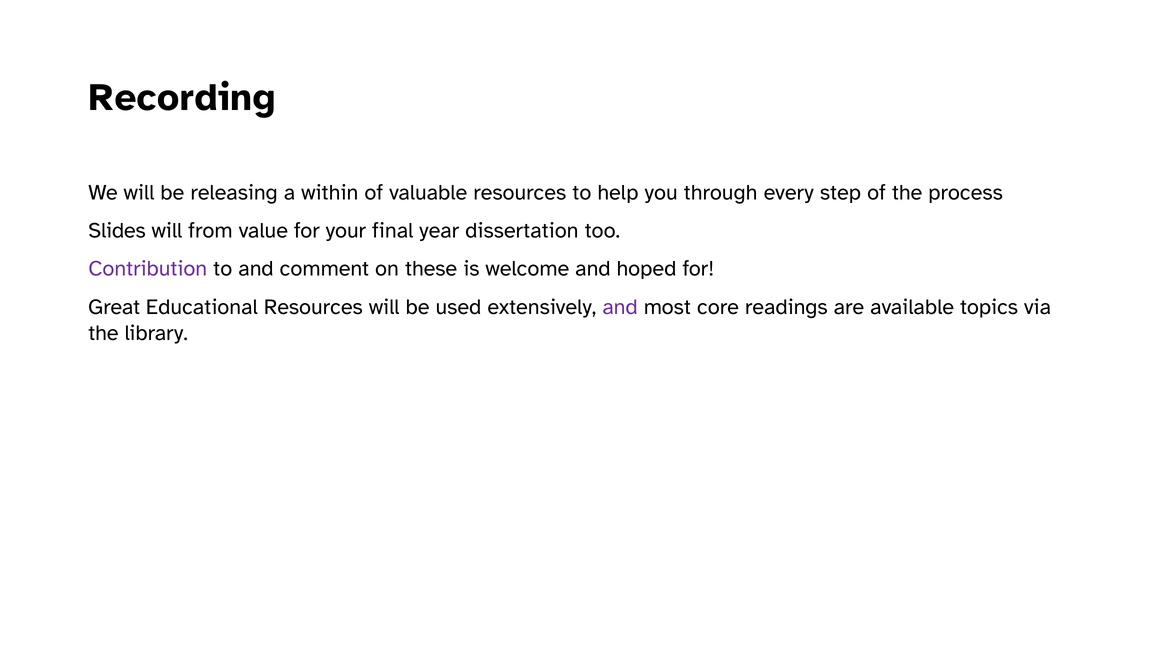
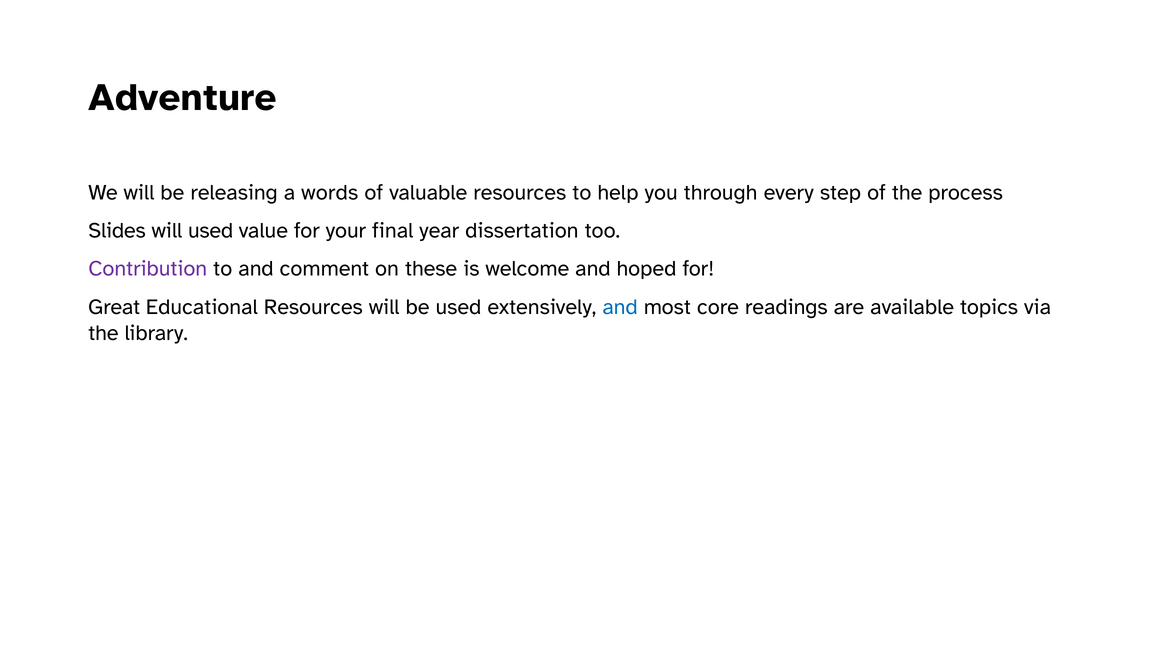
Recording: Recording -> Adventure
within: within -> words
will from: from -> used
and at (620, 307) colour: purple -> blue
